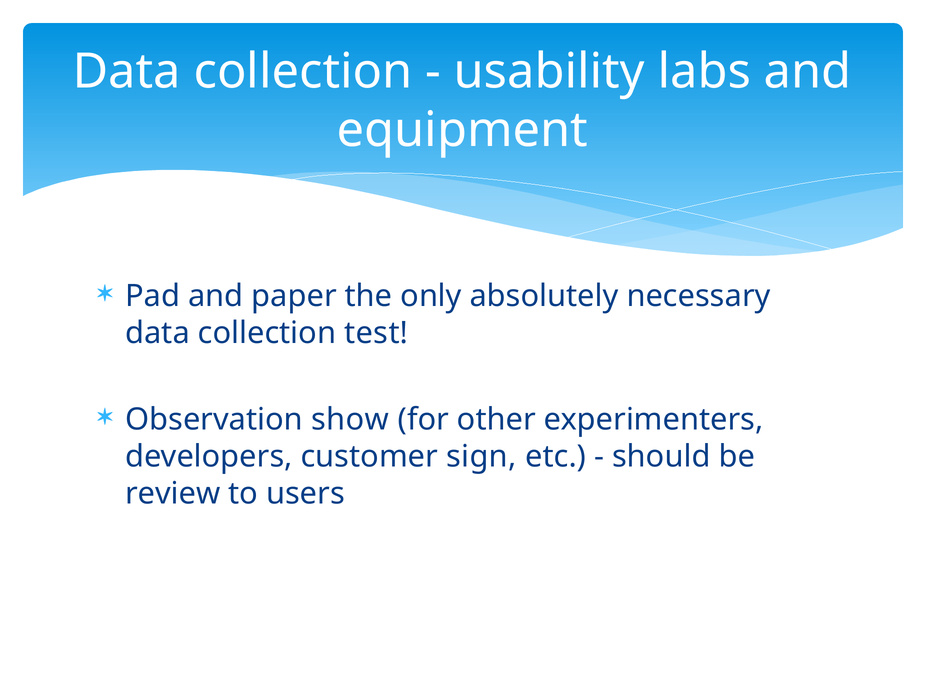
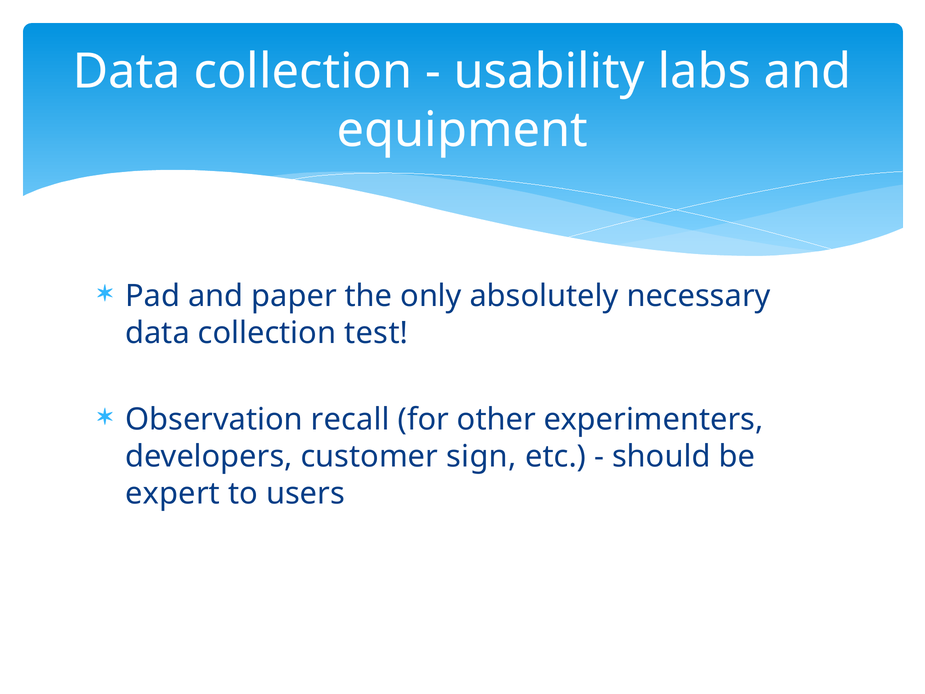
show: show -> recall
review: review -> expert
